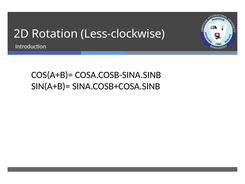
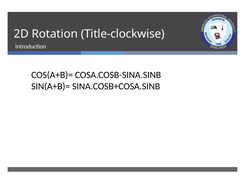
Less-clockwise: Less-clockwise -> Title-clockwise
